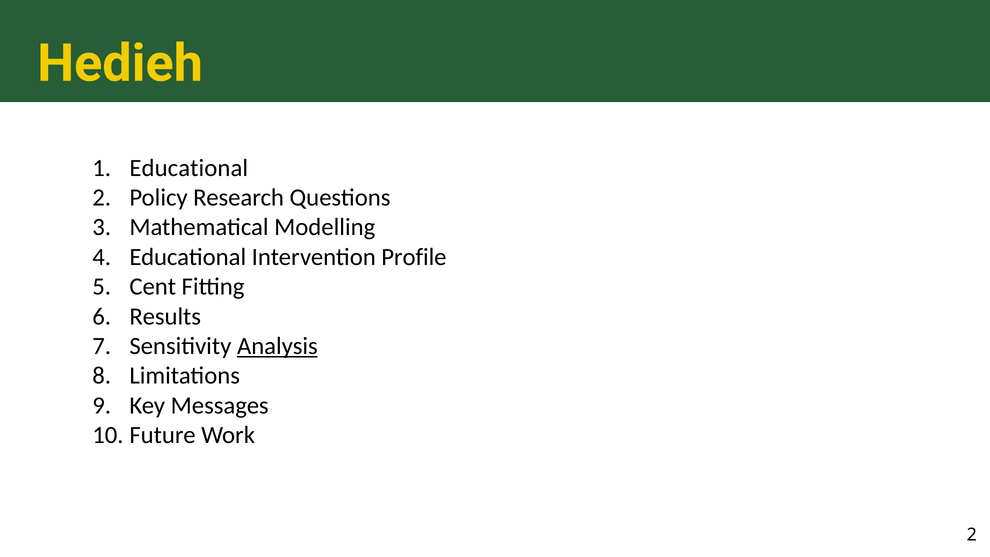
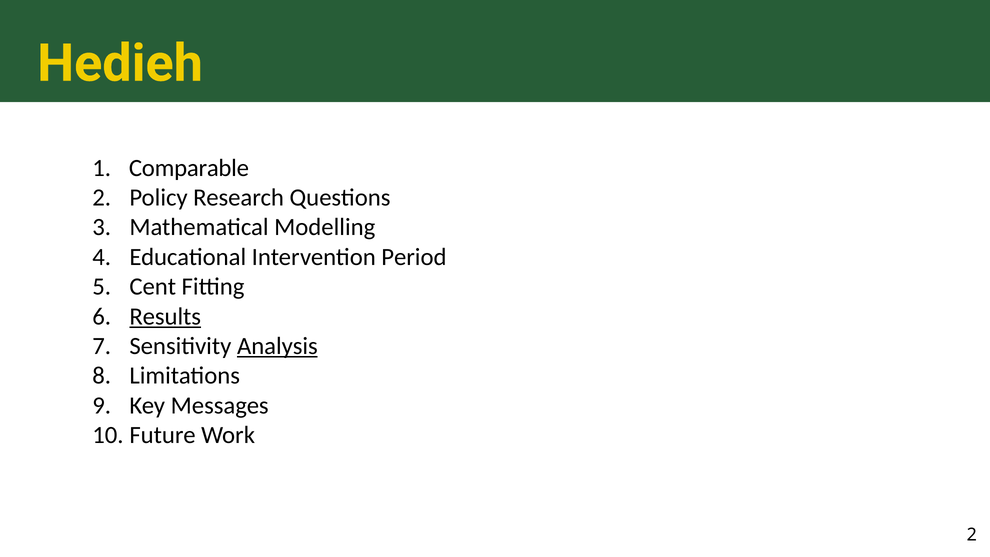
Educational at (189, 168): Educational -> Comparable
Profile: Profile -> Period
Results underline: none -> present
